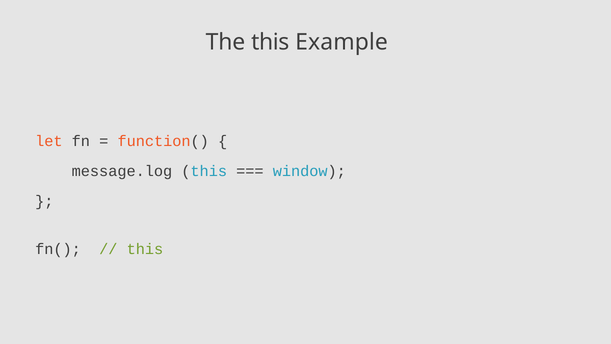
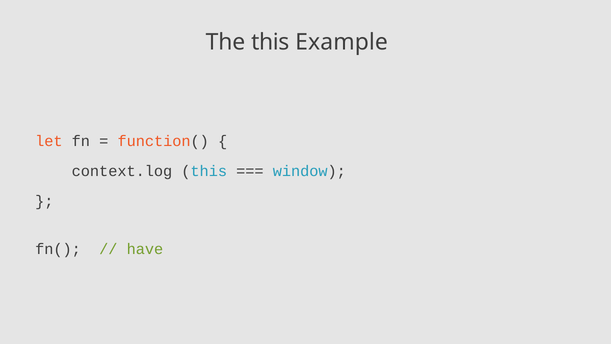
message.log: message.log -> context.log
this at (145, 249): this -> have
